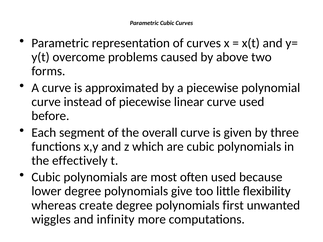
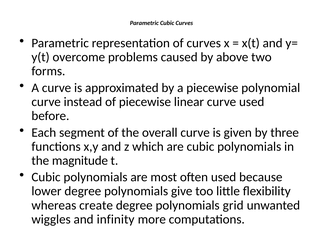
effectively: effectively -> magnitude
first: first -> grid
